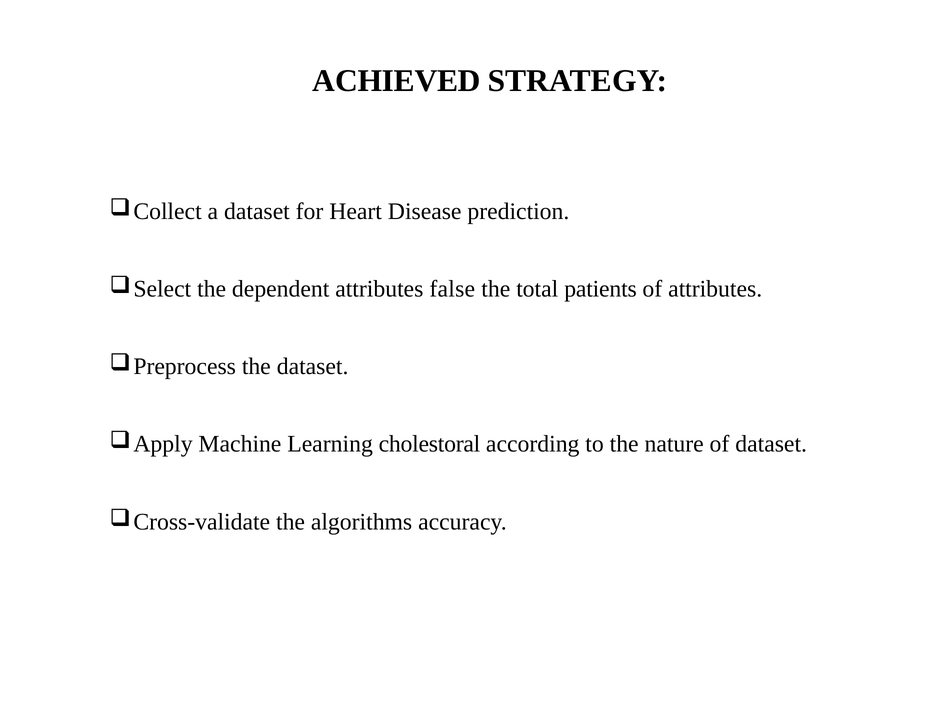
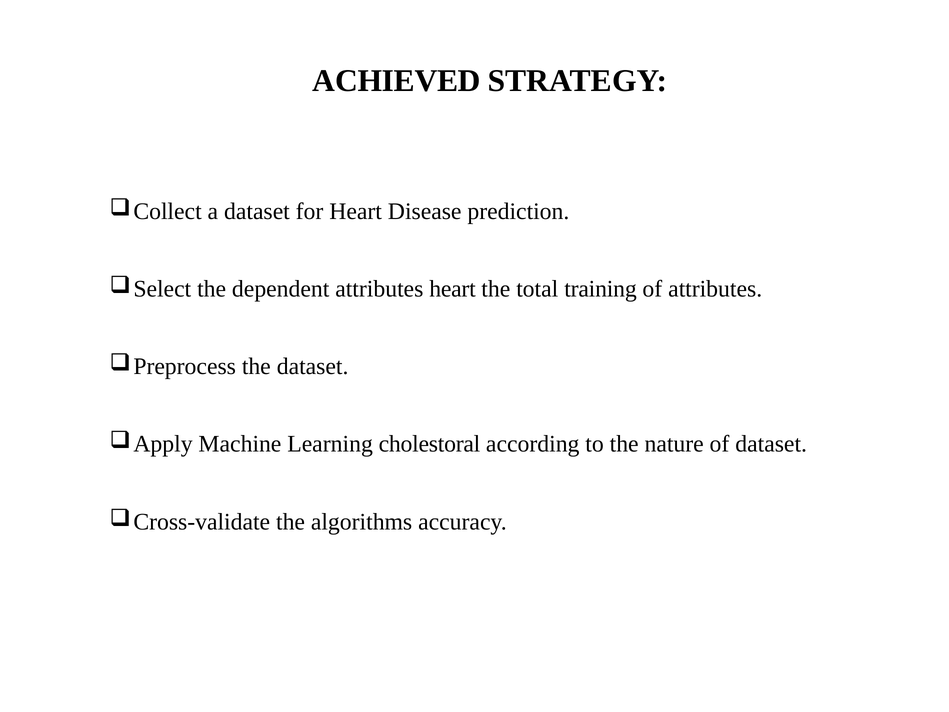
attributes false: false -> heart
patients: patients -> training
